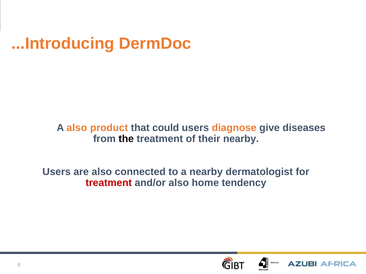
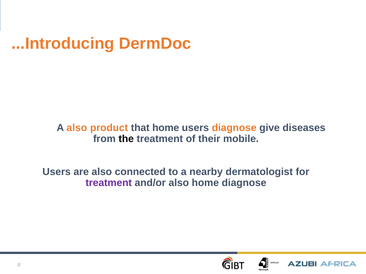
that could: could -> home
their nearby: nearby -> mobile
treatment at (109, 183) colour: red -> purple
home tendency: tendency -> diagnose
